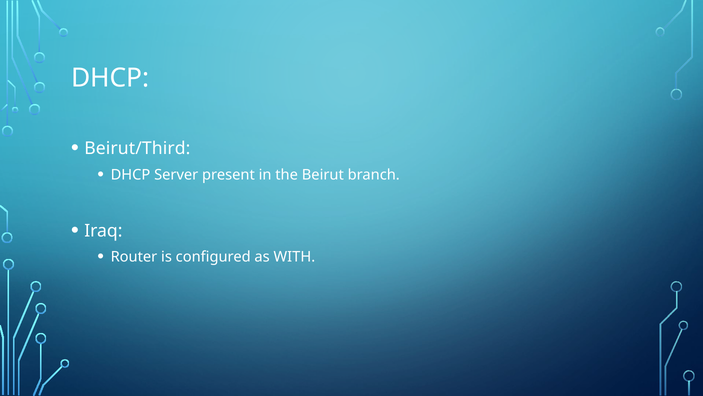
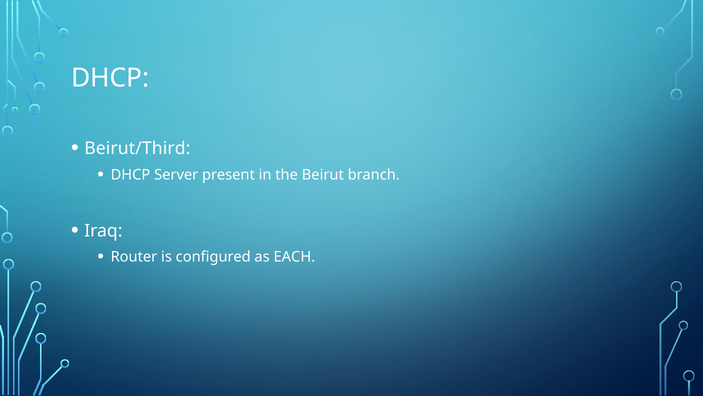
WITH: WITH -> EACH
